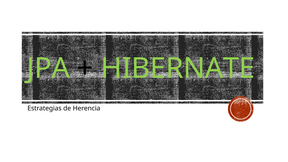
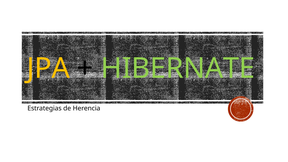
JPA colour: light green -> yellow
